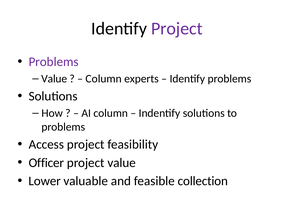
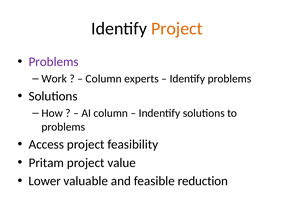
Project at (177, 28) colour: purple -> orange
Value at (54, 79): Value -> Work
Officer: Officer -> Pritam
collection: collection -> reduction
